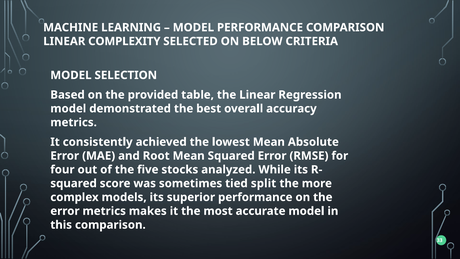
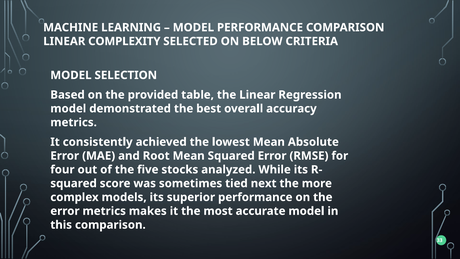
split: split -> next
